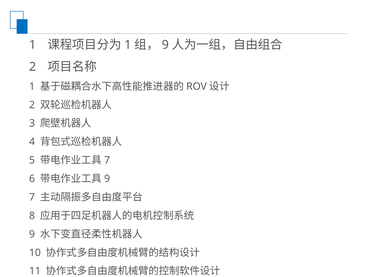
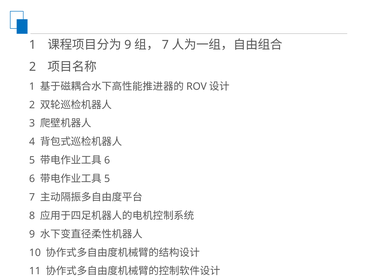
1 at (128, 45): 1 -> 9
9 at (165, 45): 9 -> 7
7 at (107, 160): 7 -> 6
9 at (107, 179): 9 -> 5
